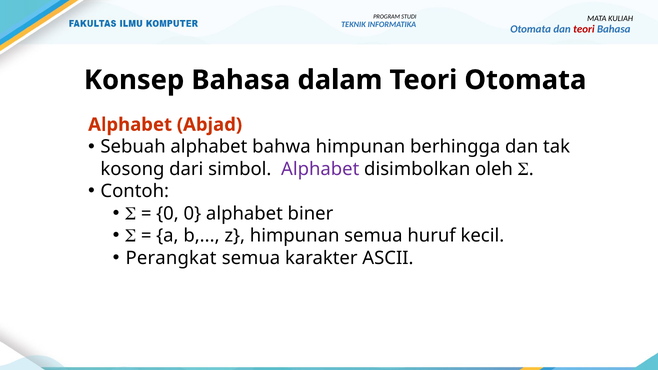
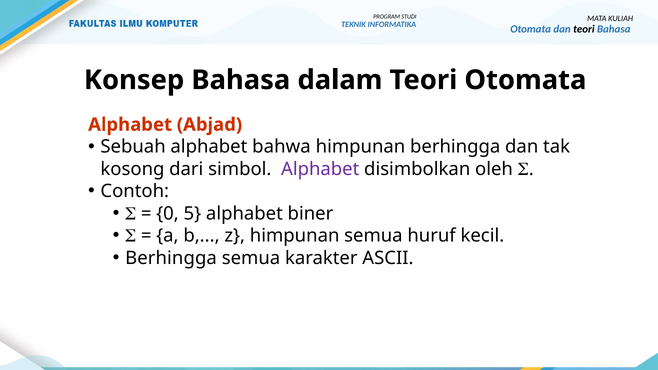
teori at (584, 29) colour: red -> black
0 0: 0 -> 5
Perangkat at (171, 258): Perangkat -> Berhingga
